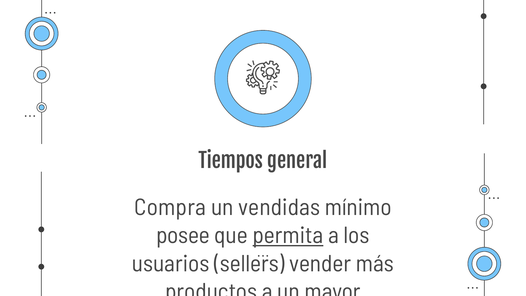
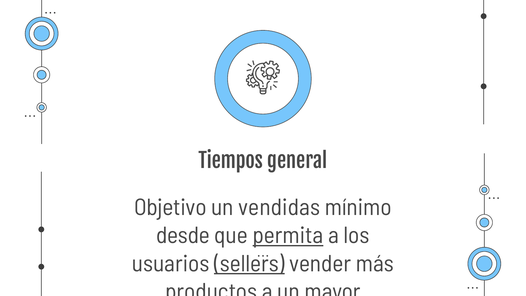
Compra: Compra -> Objetivo
posee: posee -> desde
sellers underline: none -> present
